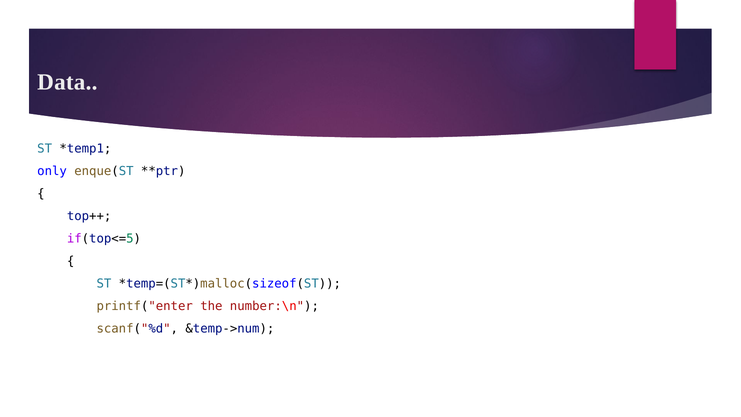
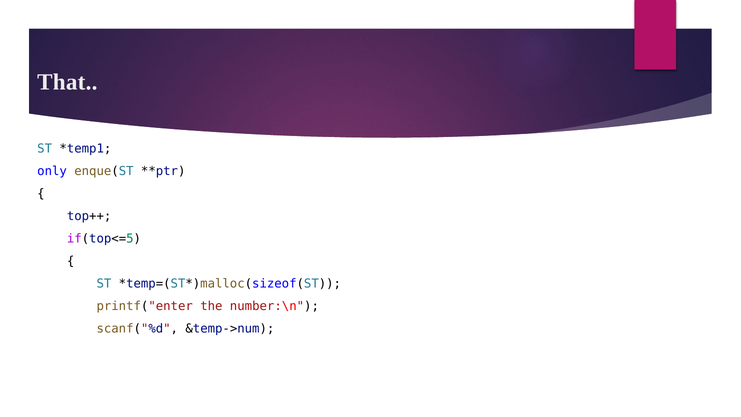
Data: Data -> That
